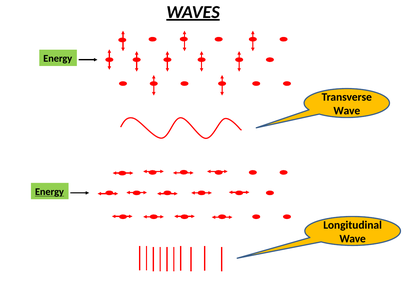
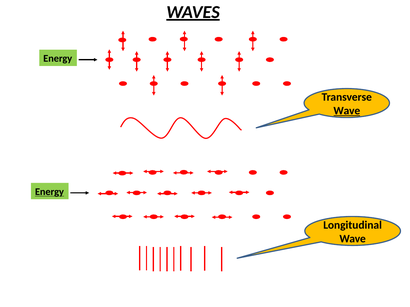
Wave at (347, 111) underline: none -> present
